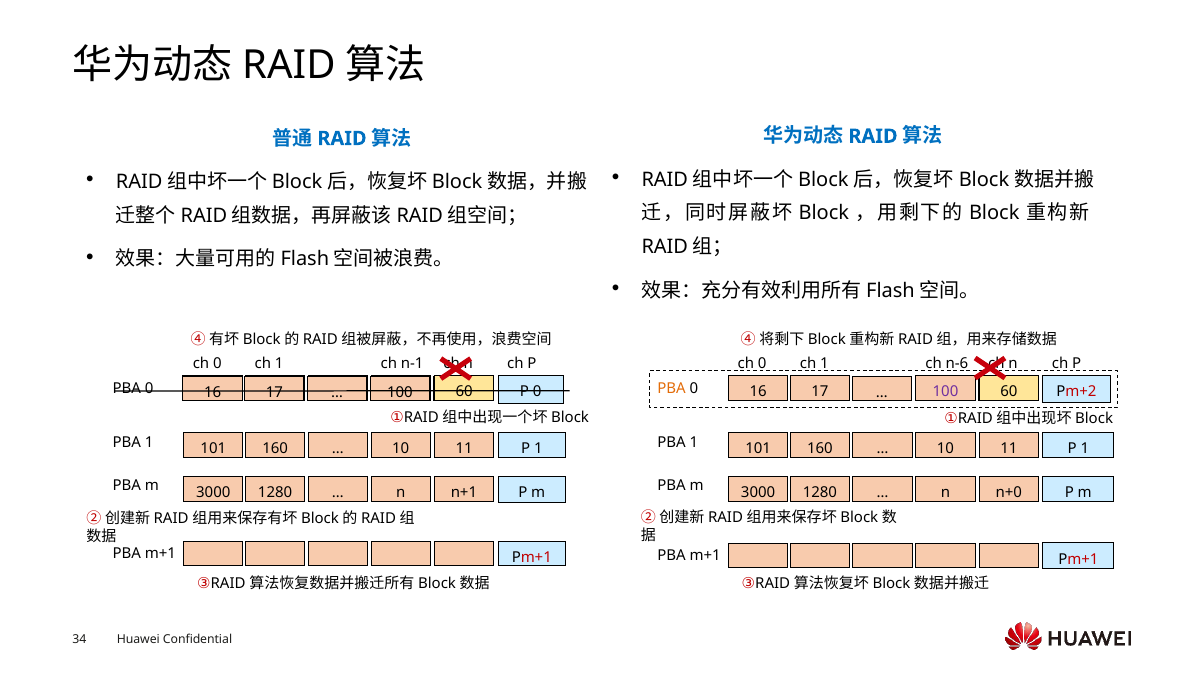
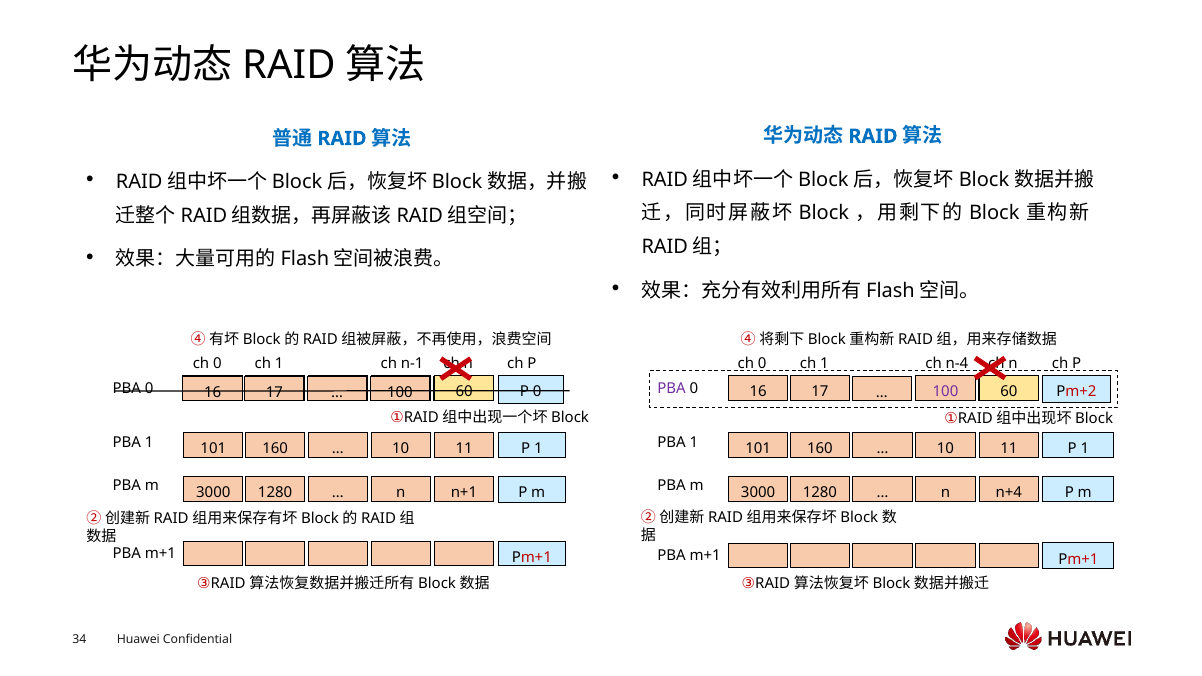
n-6: n-6 -> n-4
PBA at (672, 389) colour: orange -> purple
n+0: n+0 -> n+4
